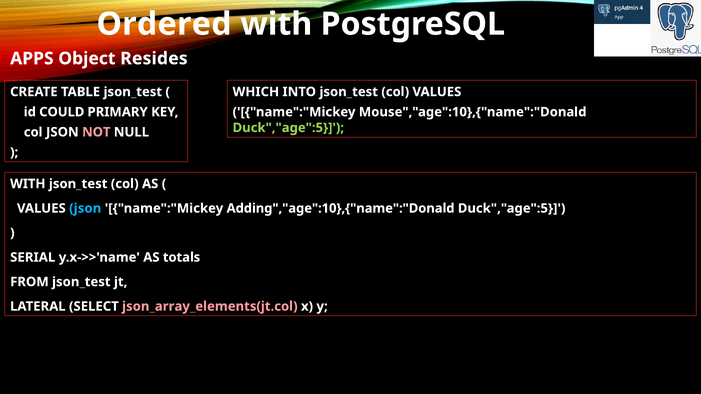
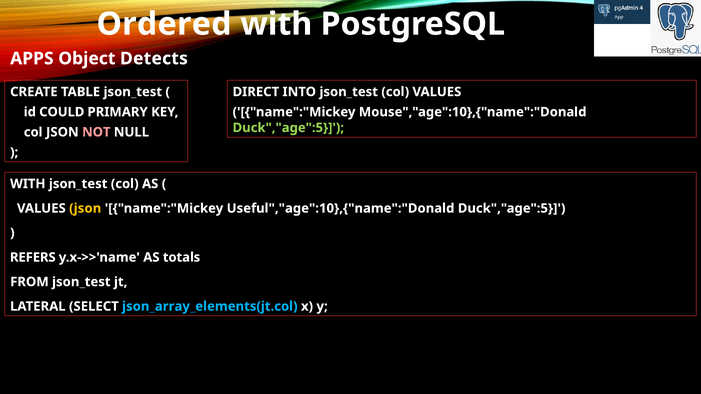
Resides: Resides -> Detects
WHICH: WHICH -> DIRECT
json at (85, 208) colour: light blue -> yellow
Adding","age":10},{"name":"Donald: Adding","age":10},{"name":"Donald -> Useful","age":10},{"name":"Donald
SERIAL: SERIAL -> REFERS
json_array_elements(jt.col colour: pink -> light blue
